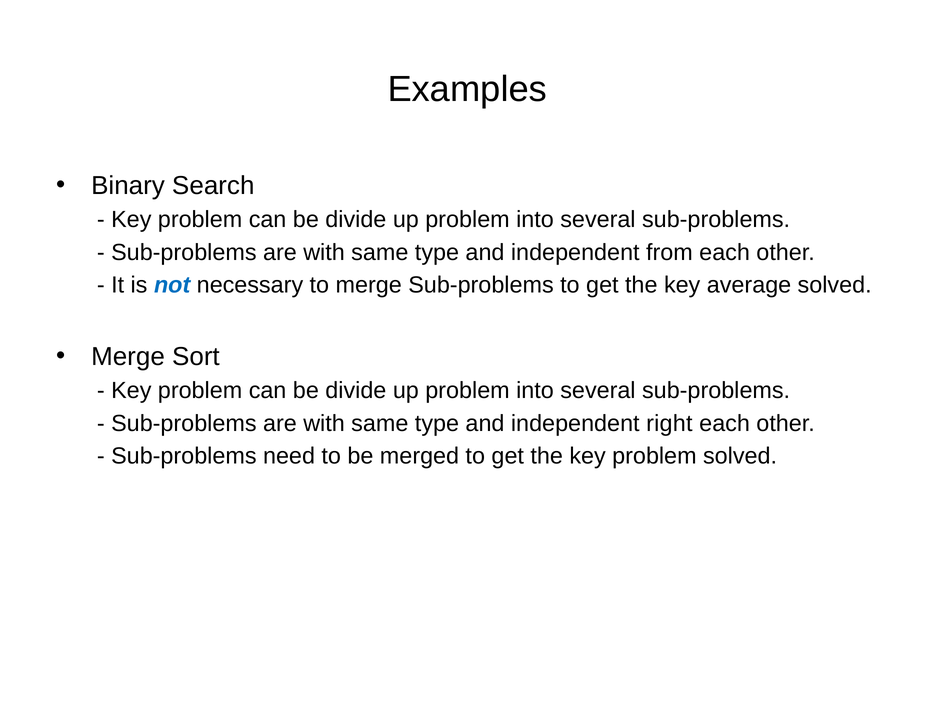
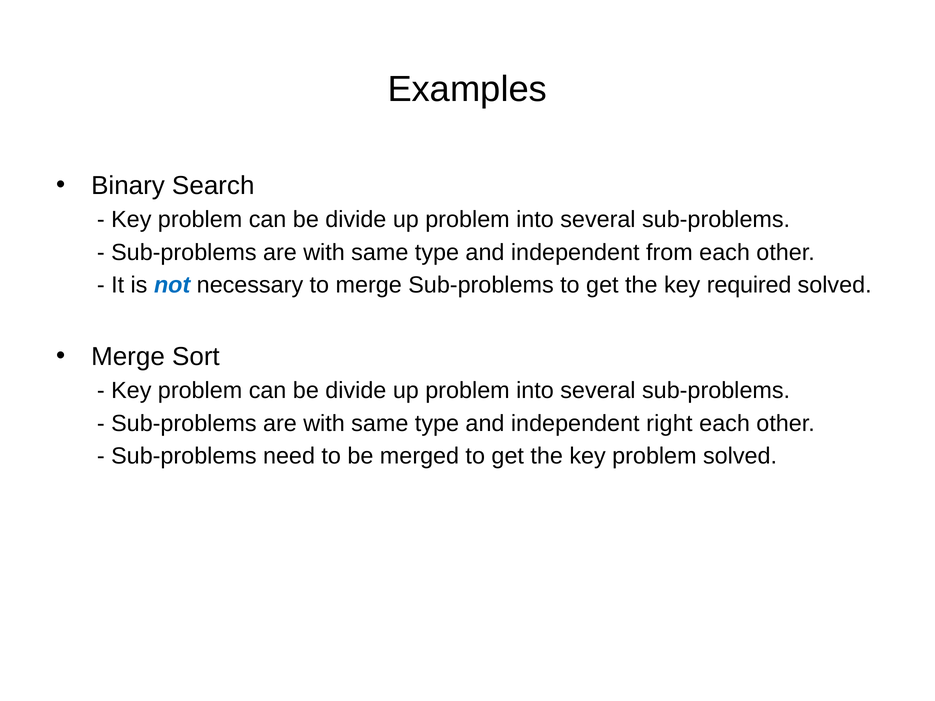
average: average -> required
